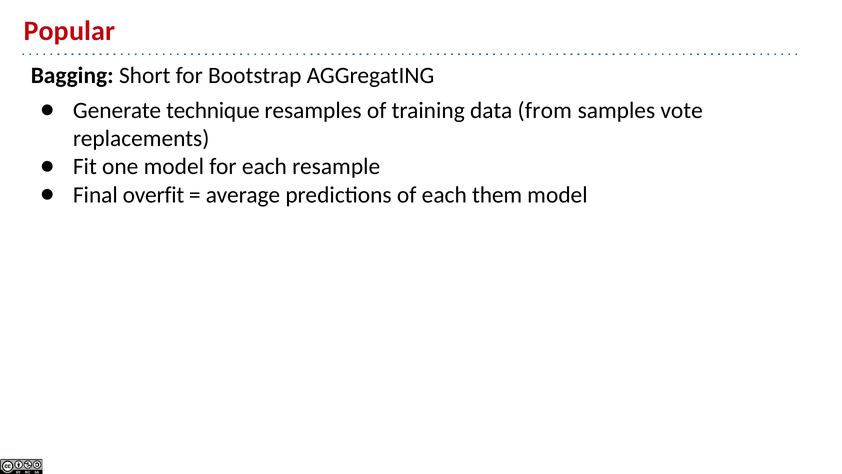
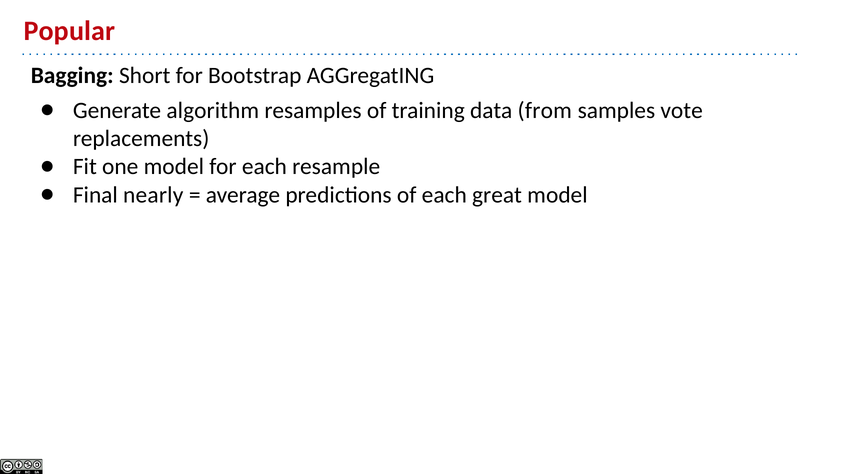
technique: technique -> algorithm
overfit: overfit -> nearly
them: them -> great
